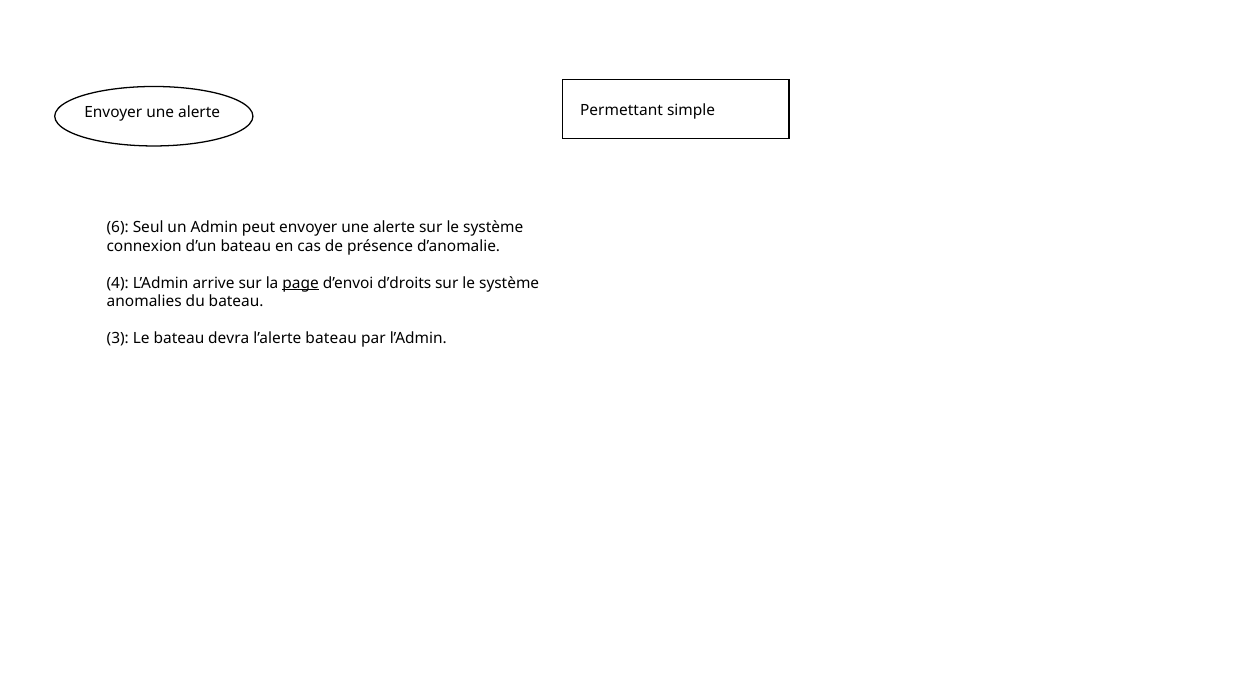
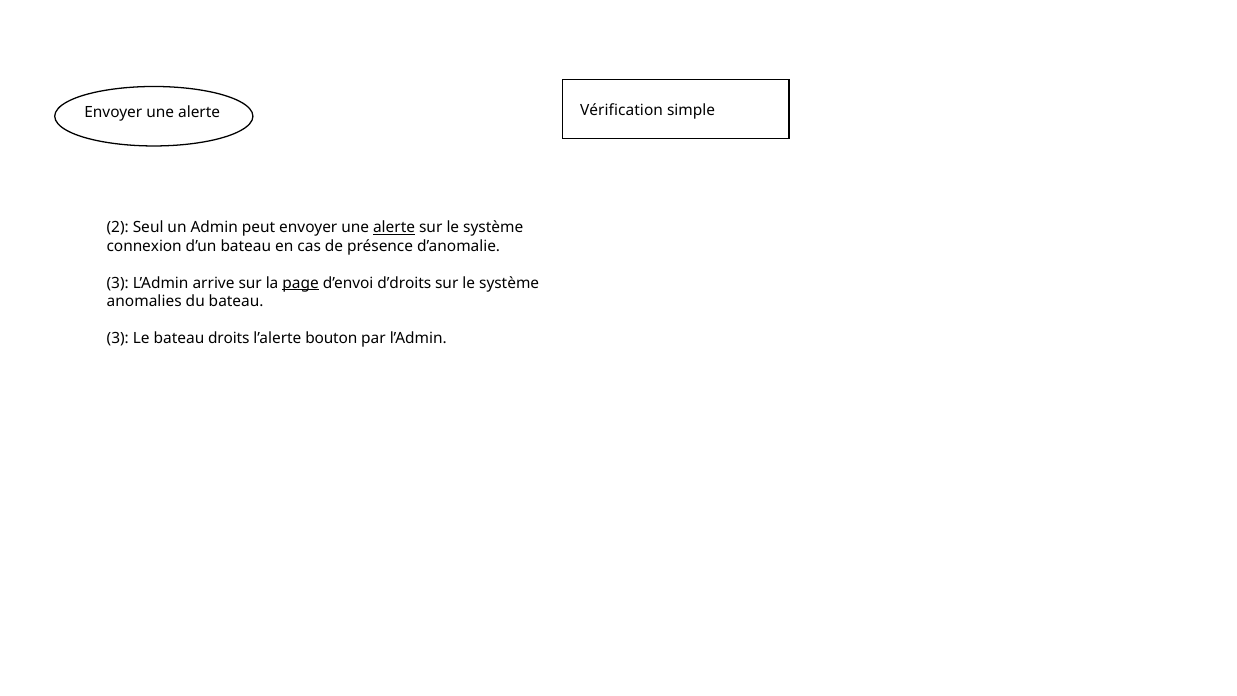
Permettant: Permettant -> Vérification
6: 6 -> 2
alerte at (394, 227) underline: none -> present
4 at (118, 283): 4 -> 3
devra: devra -> droits
l’alerte bateau: bateau -> bouton
